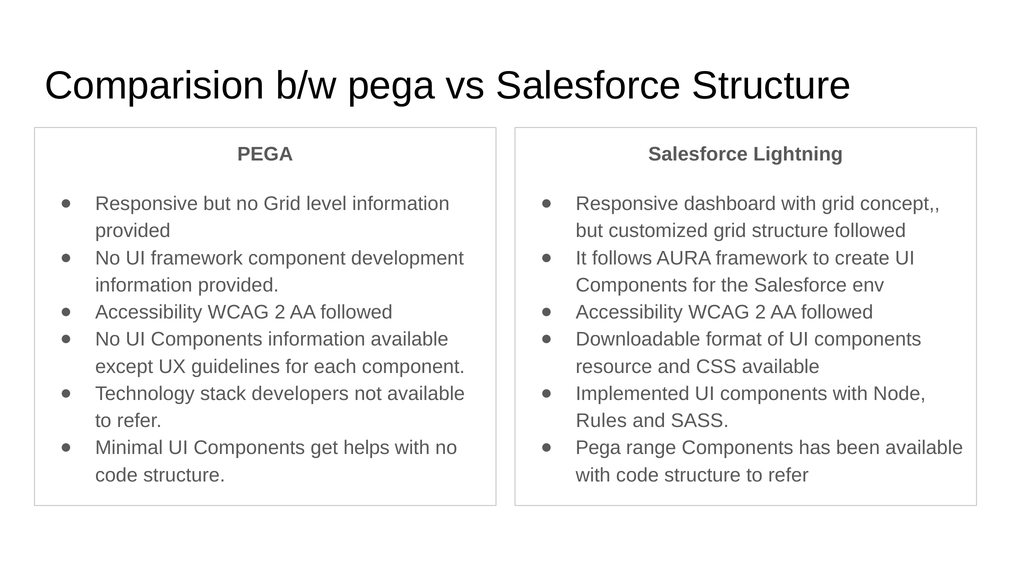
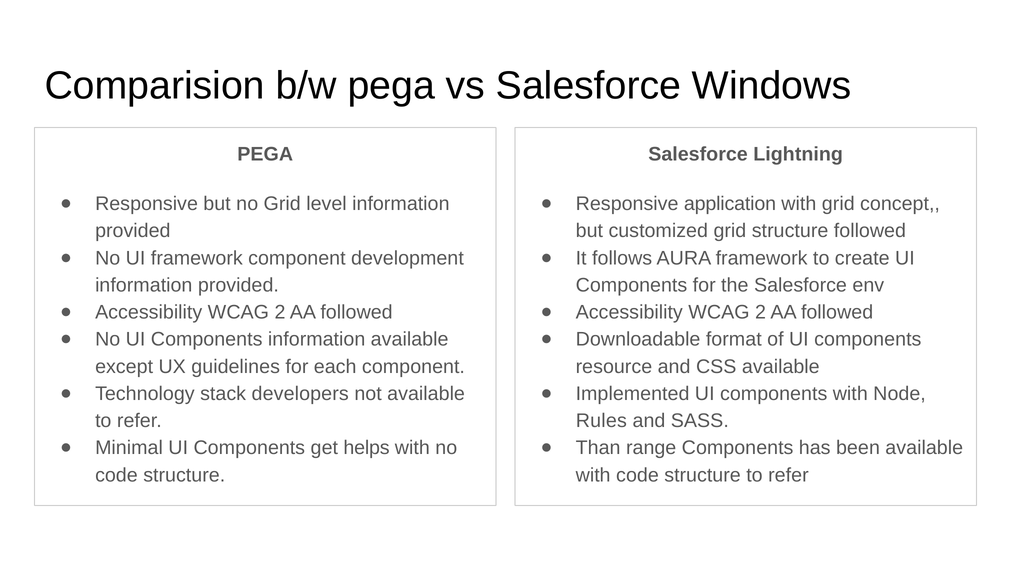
Salesforce Structure: Structure -> Windows
dashboard: dashboard -> application
Pega at (598, 448): Pega -> Than
